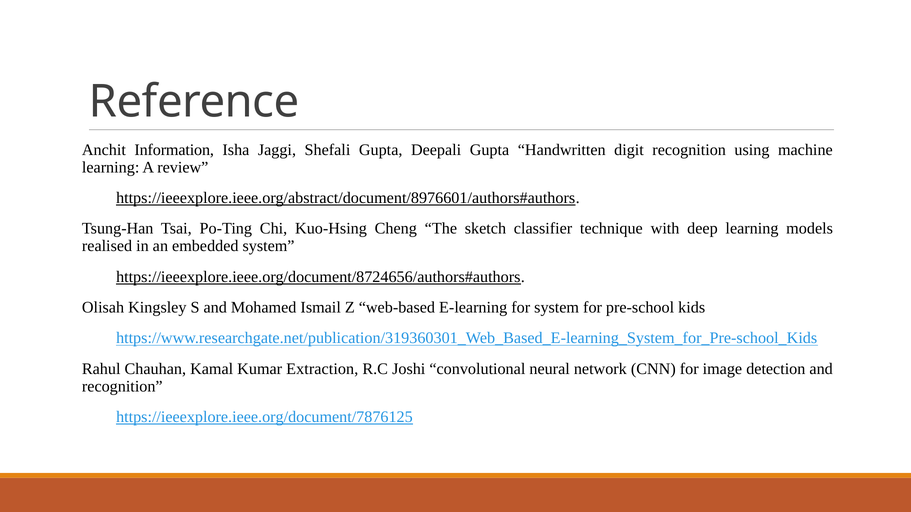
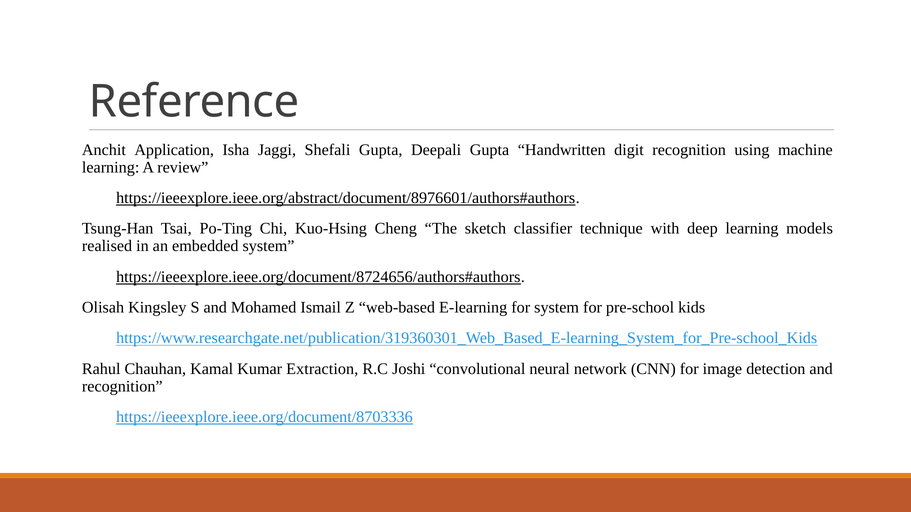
Information: Information -> Application
https://ieeexplore.ieee.org/document/7876125: https://ieeexplore.ieee.org/document/7876125 -> https://ieeexplore.ieee.org/document/8703336
